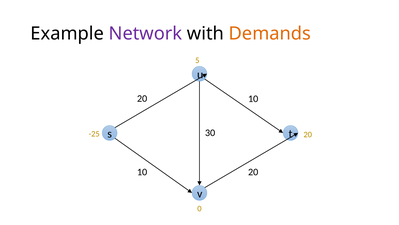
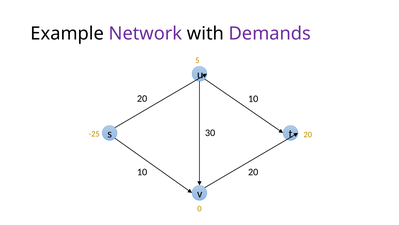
Demands colour: orange -> purple
